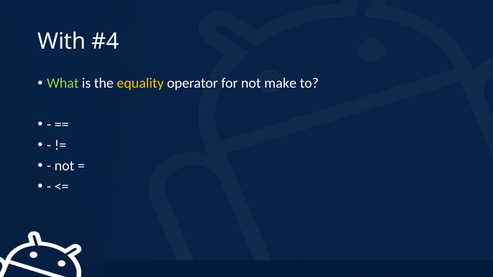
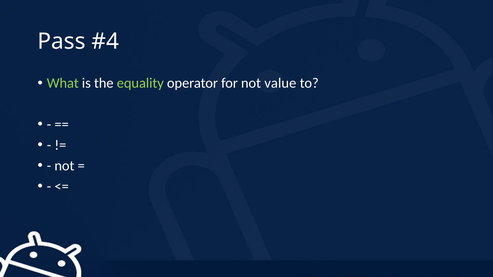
With: With -> Pass
equality colour: yellow -> light green
make: make -> value
